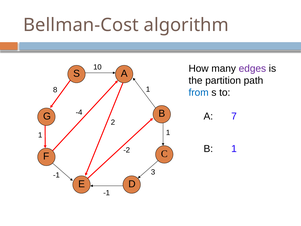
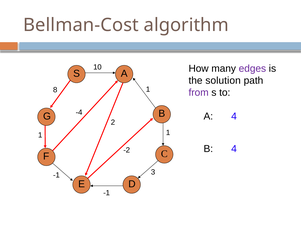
partition: partition -> solution
from colour: blue -> purple
A 7: 7 -> 4
B 1: 1 -> 4
